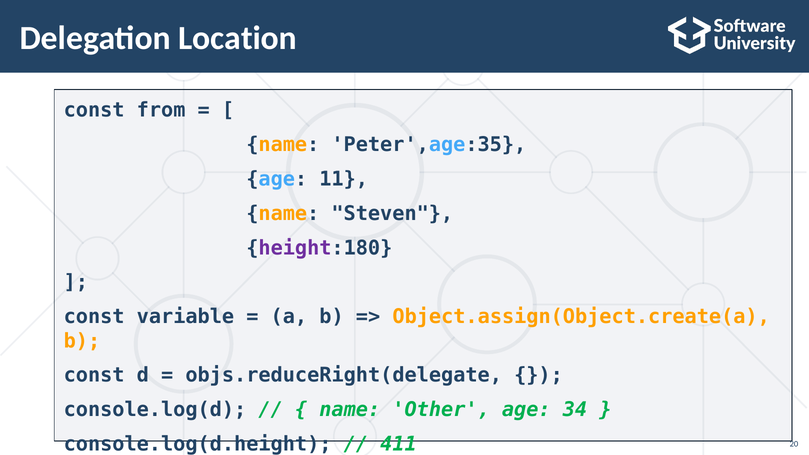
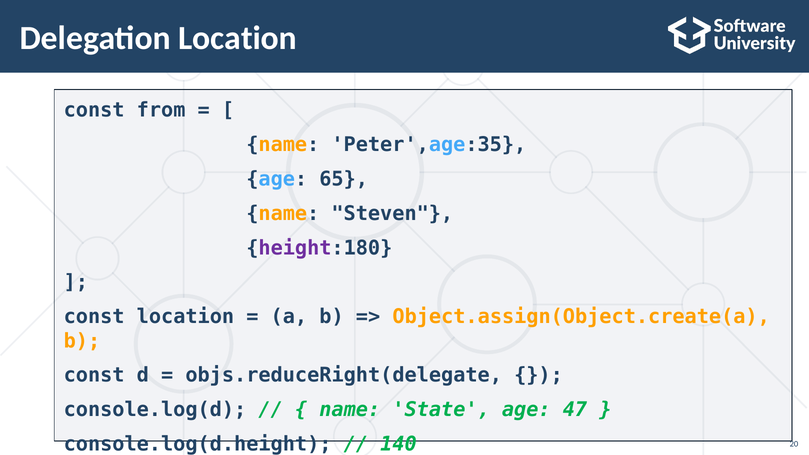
11: 11 -> 65
const variable: variable -> location
Other: Other -> State
34: 34 -> 47
411: 411 -> 140
